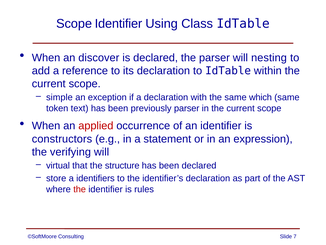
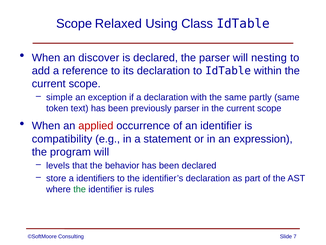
Scope Identifier: Identifier -> Relaxed
which: which -> partly
constructors: constructors -> compatibility
verifying: verifying -> program
virtual: virtual -> levels
structure: structure -> behavior
the at (80, 189) colour: red -> green
